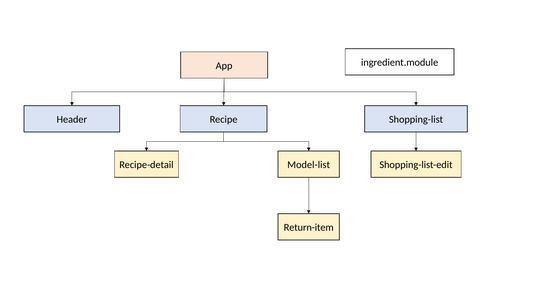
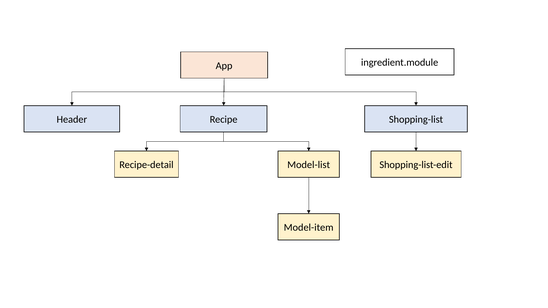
Return-item: Return-item -> Model-item
